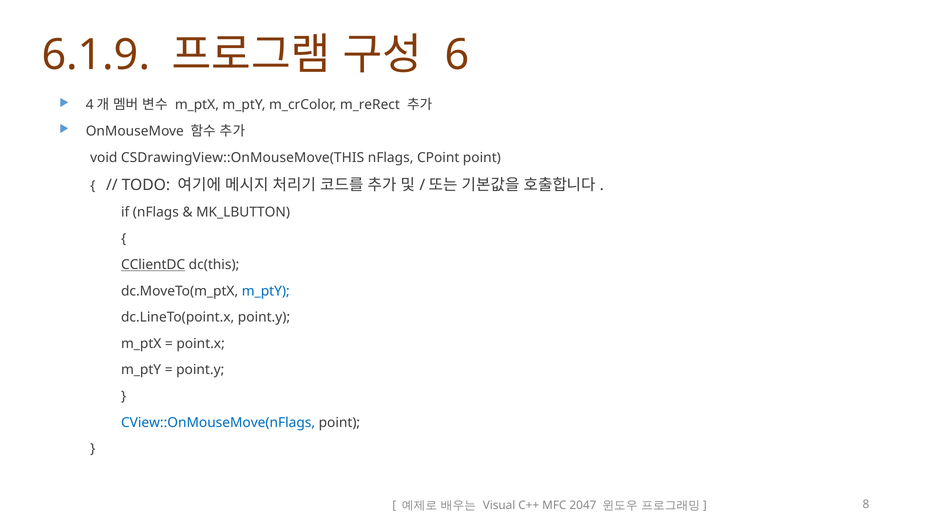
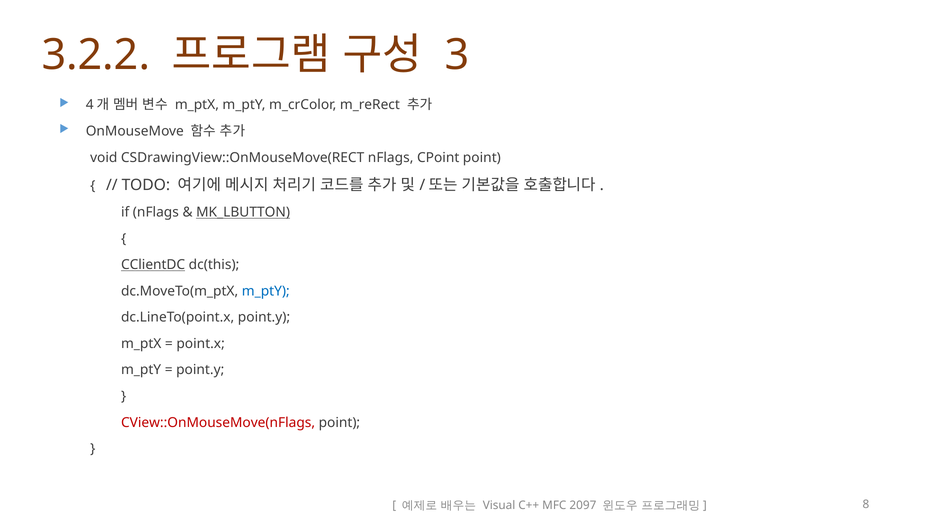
6.1.9: 6.1.9 -> 3.2.2
6: 6 -> 3
CSDrawingView::OnMouseMove(THIS: CSDrawingView::OnMouseMove(THIS -> CSDrawingView::OnMouseMove(RECT
MK_LBUTTON underline: none -> present
CView::OnMouseMove(nFlags colour: blue -> red
2047: 2047 -> 2097
